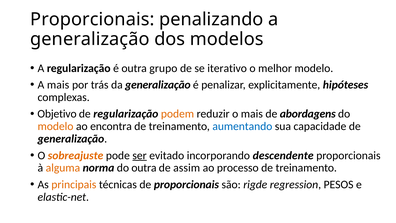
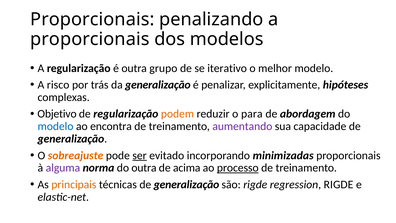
generalização at (90, 39): generalização -> proporcionais
A mais: mais -> risco
o mais: mais -> para
abordagens: abordagens -> abordagem
modelo at (56, 126) colour: orange -> blue
aumentando colour: blue -> purple
descendente: descendente -> minimizadas
alguma colour: orange -> purple
assim: assim -> acima
processo underline: none -> present
técnicas de proporcionais: proporcionais -> generalização
regression PESOS: PESOS -> RIGDE
